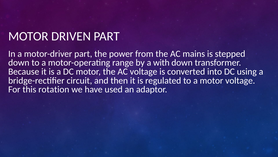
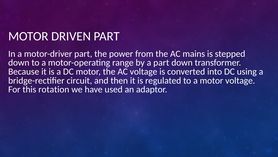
a with: with -> part
